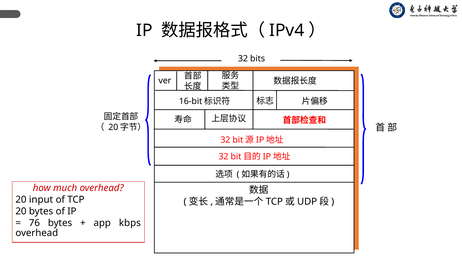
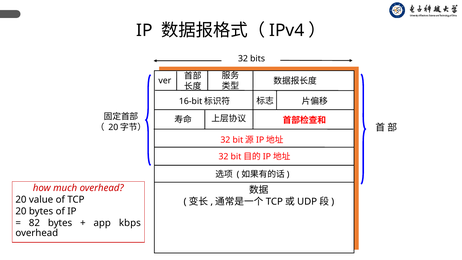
input: input -> value
76: 76 -> 82
